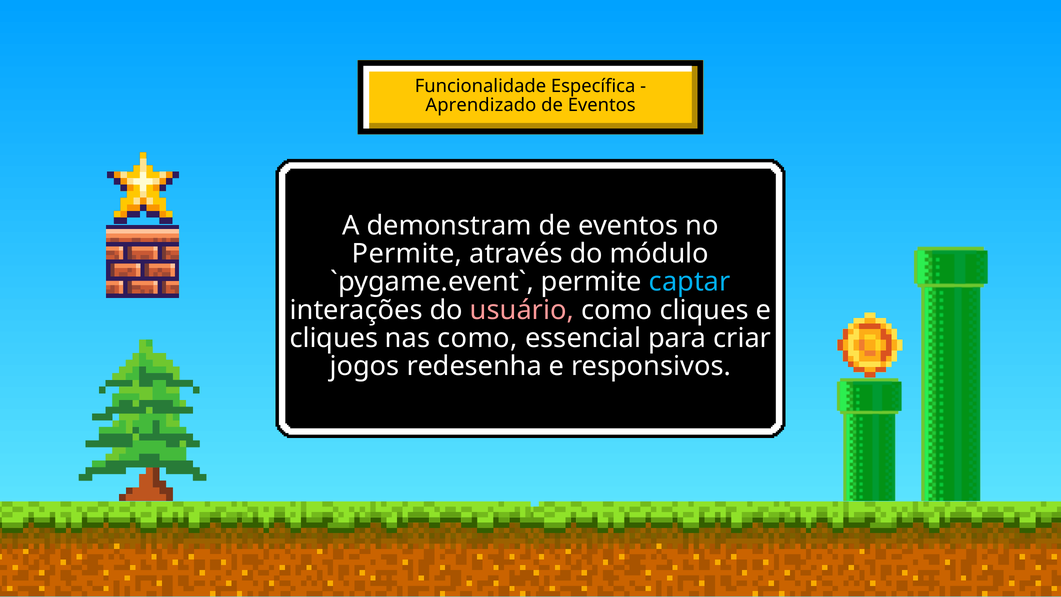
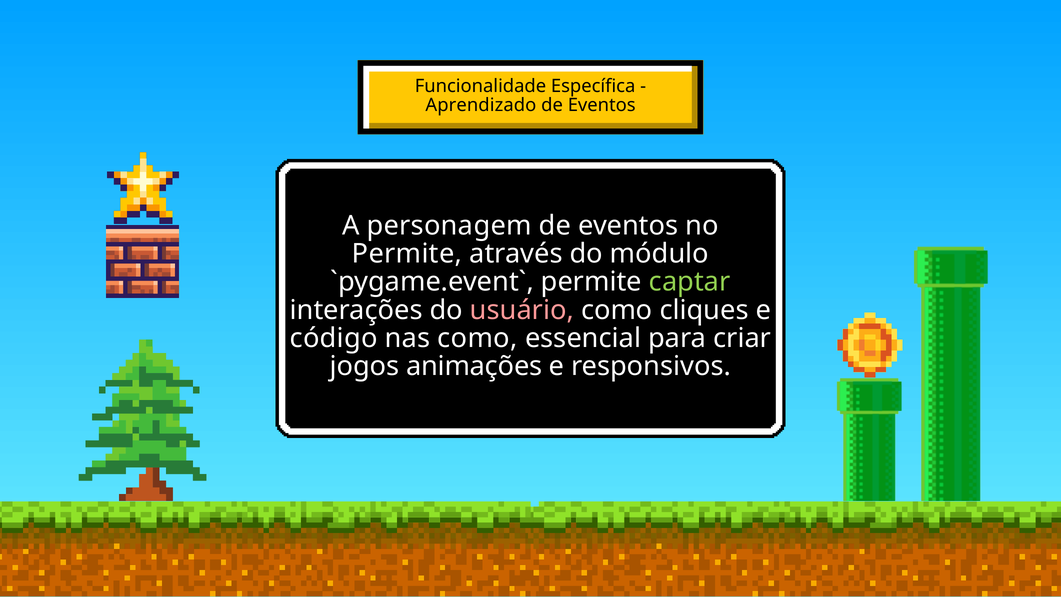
demonstram: demonstram -> personagem
captar colour: light blue -> light green
cliques at (334, 338): cliques -> código
redesenha: redesenha -> animações
